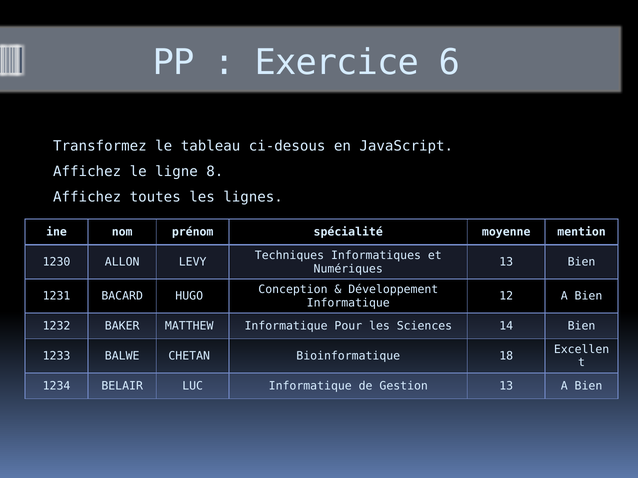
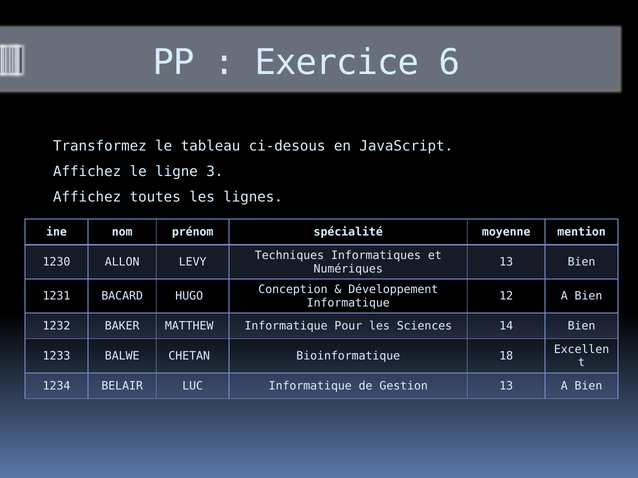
8: 8 -> 3
